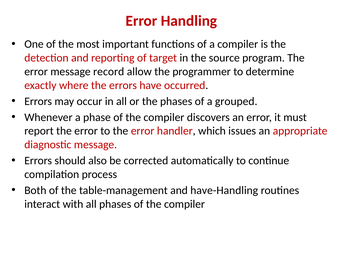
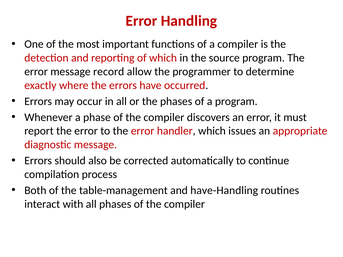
of target: target -> which
a grouped: grouped -> program
